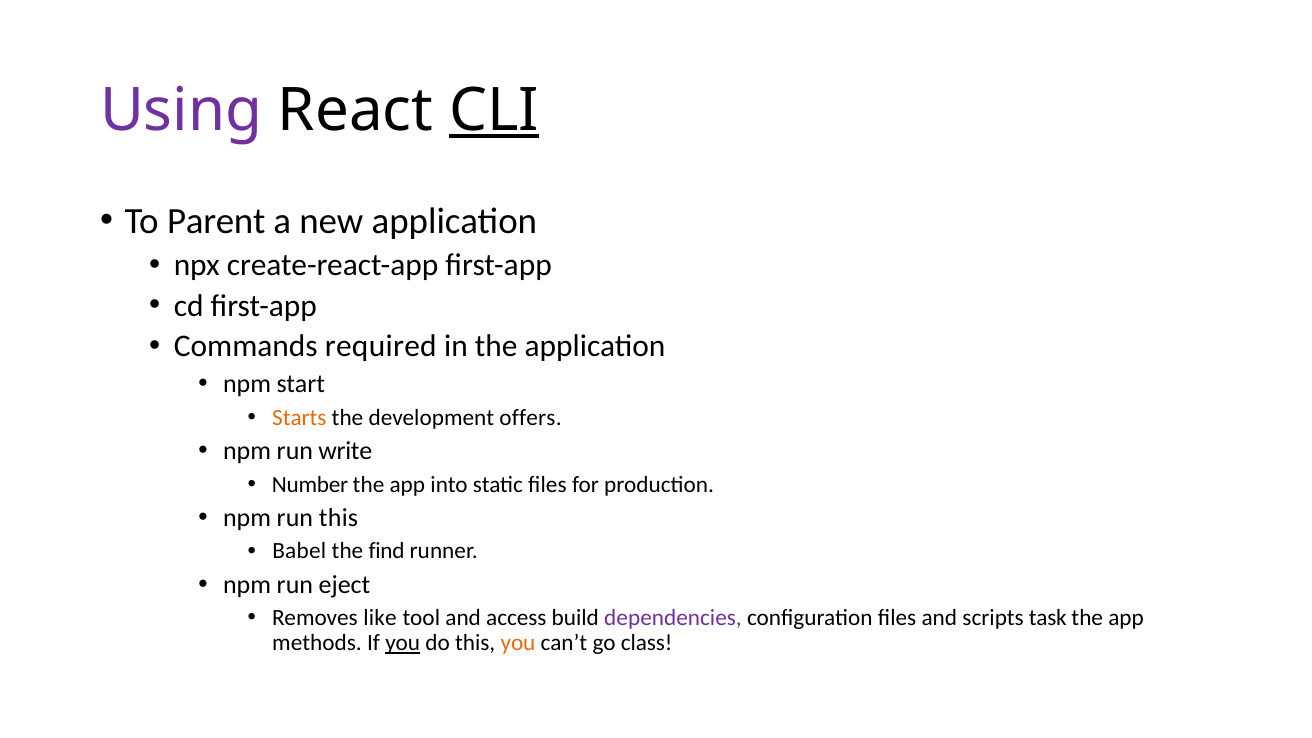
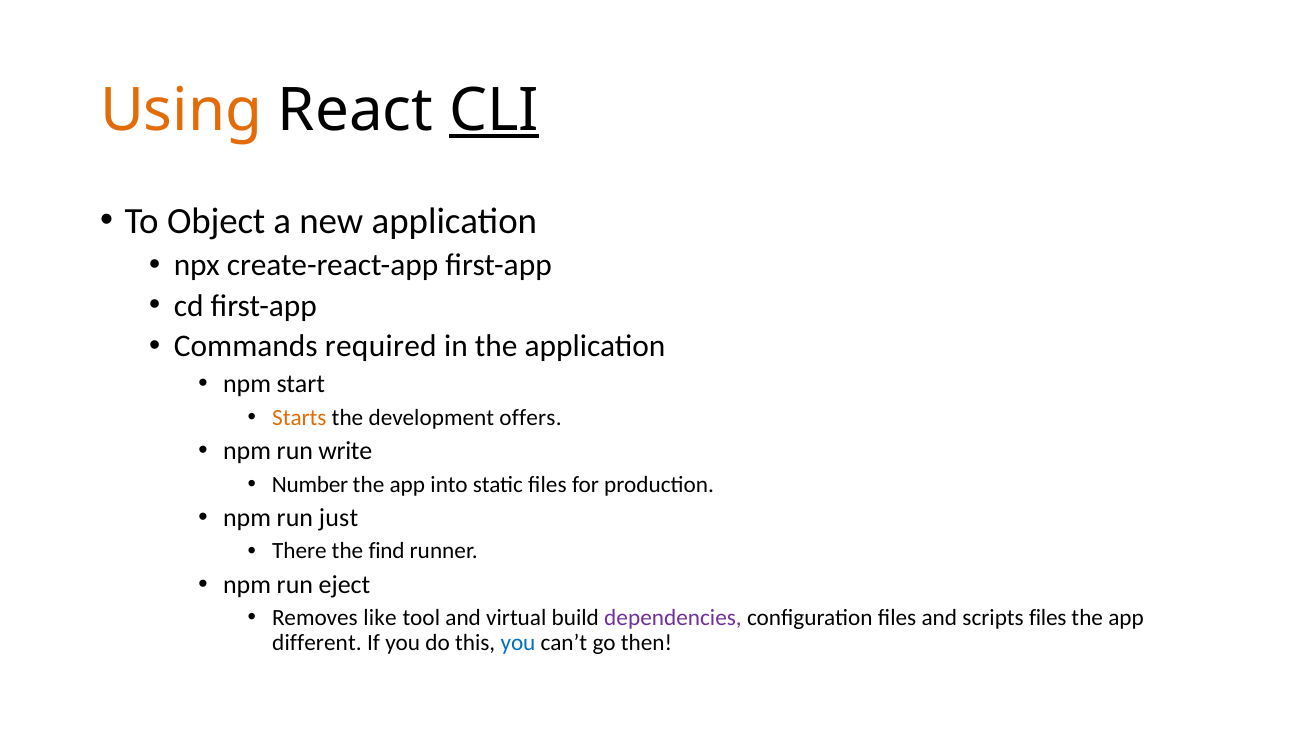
Using colour: purple -> orange
Parent: Parent -> Object
run this: this -> just
Babel: Babel -> There
access: access -> virtual
scripts task: task -> files
methods: methods -> different
you at (403, 643) underline: present -> none
you at (518, 643) colour: orange -> blue
class: class -> then
